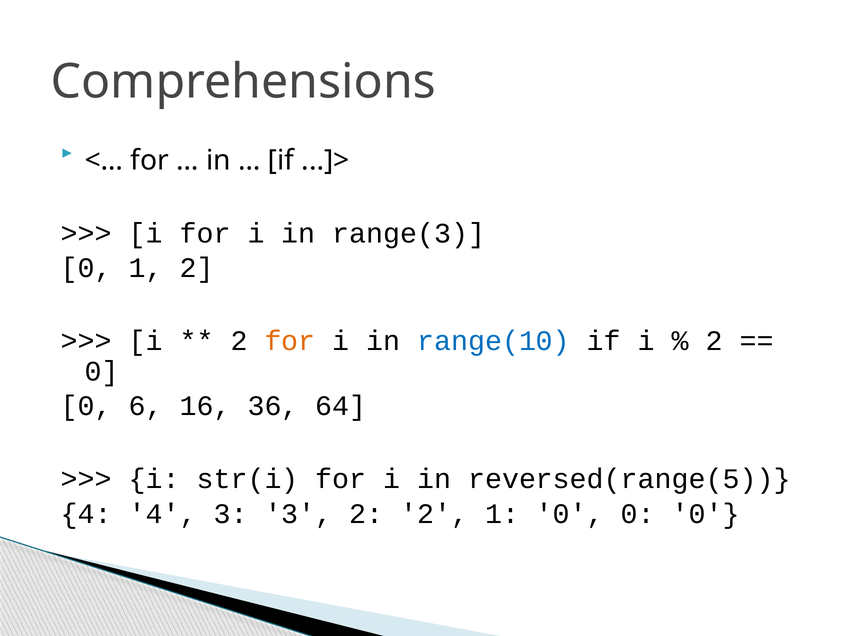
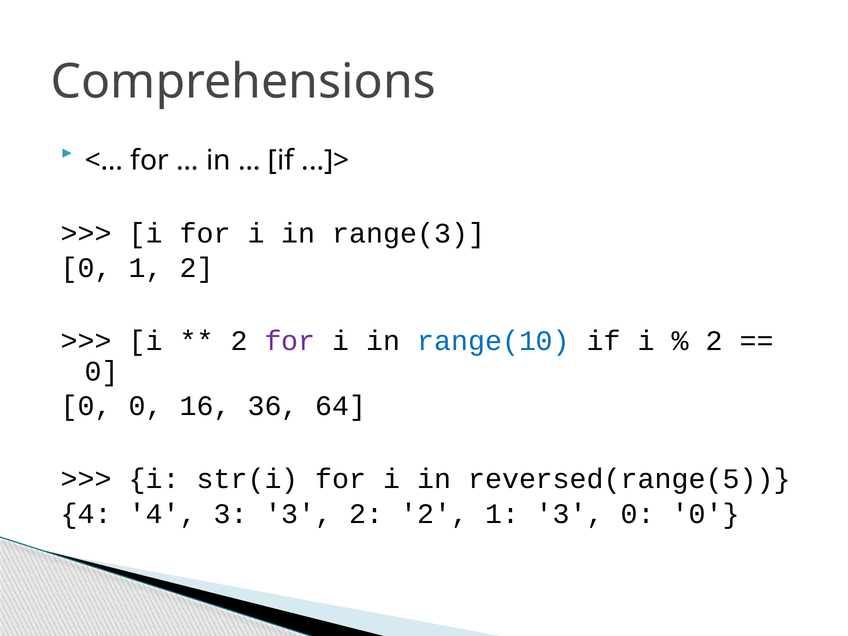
for at (290, 341) colour: orange -> purple
6 at (146, 406): 6 -> 0
1 0: 0 -> 3
